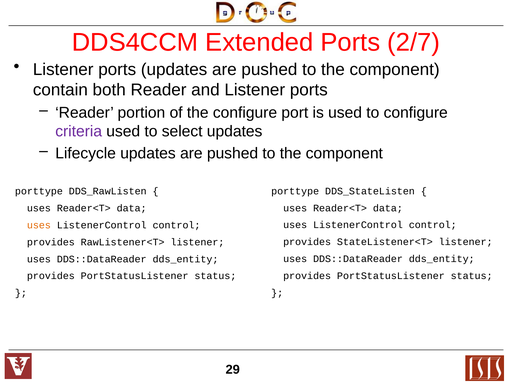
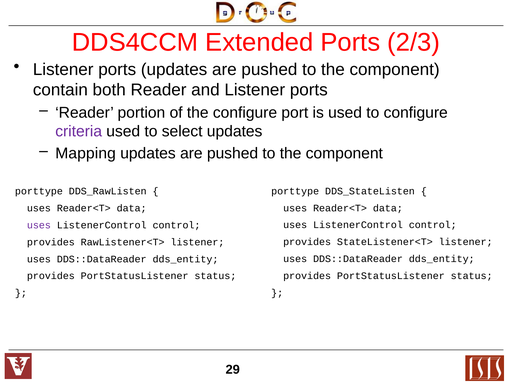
2/7: 2/7 -> 2/3
Lifecycle: Lifecycle -> Mapping
uses at (39, 225) colour: orange -> purple
